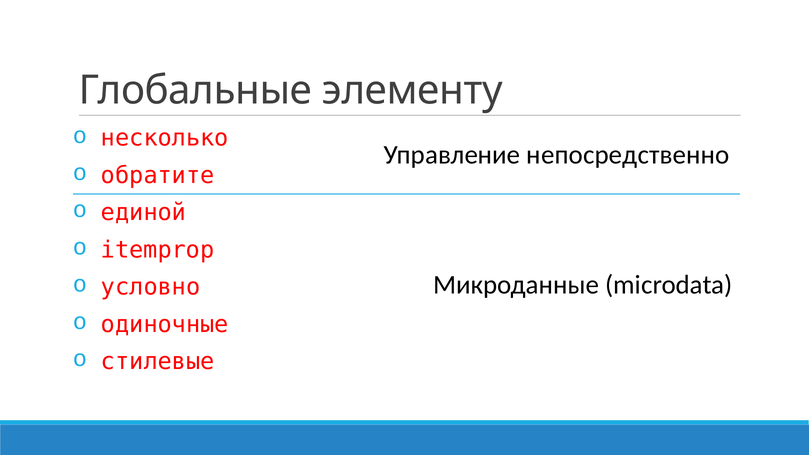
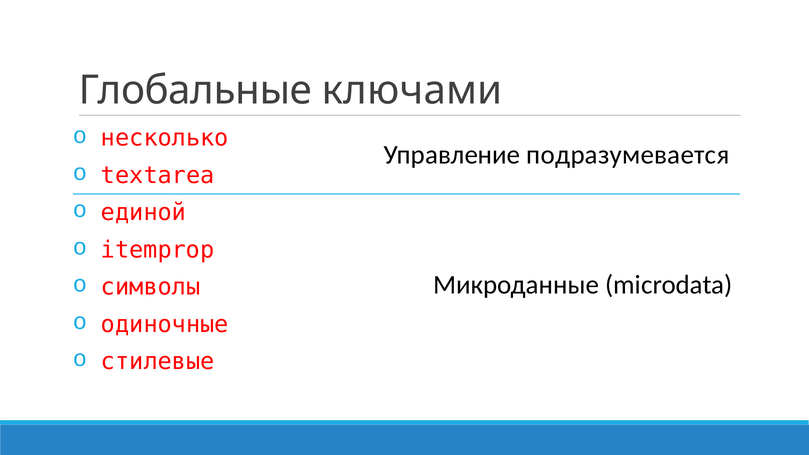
элементу: элементу -> ключами
непосредственно: непосредственно -> подразумевается
обратите: обратите -> textarea
условно: условно -> символы
